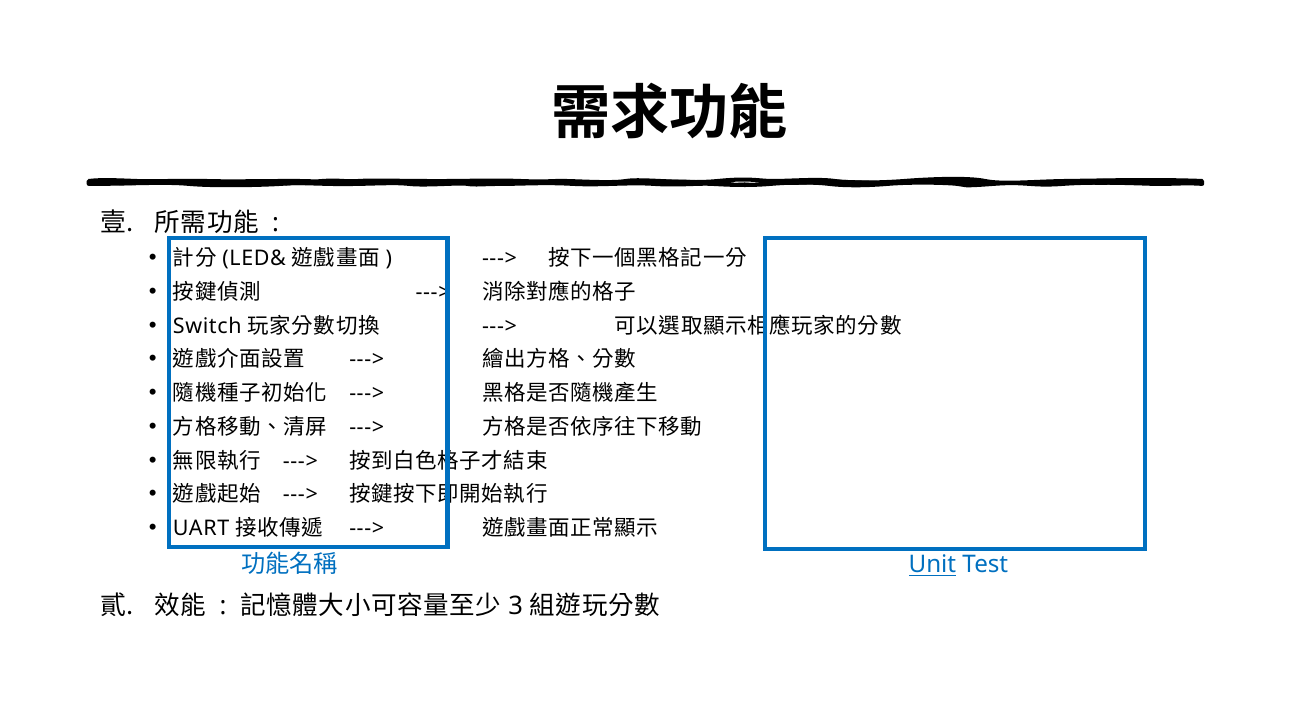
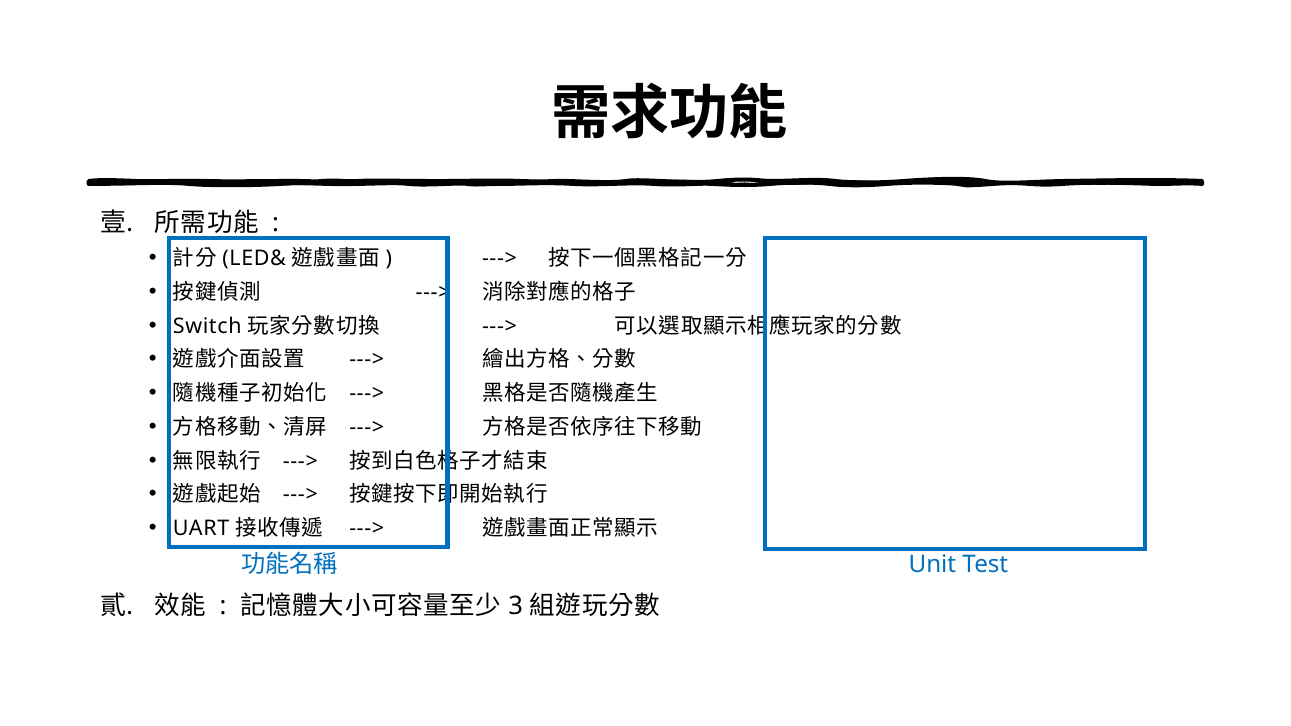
Unit underline: present -> none
